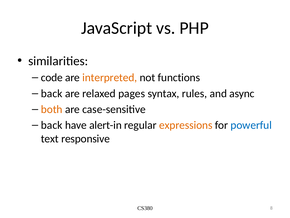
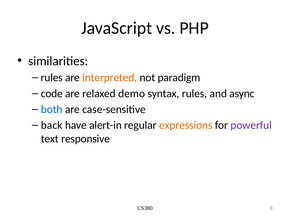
code at (52, 77): code -> rules
functions: functions -> paradigm
back at (52, 93): back -> code
pages: pages -> demo
both colour: orange -> blue
powerful colour: blue -> purple
